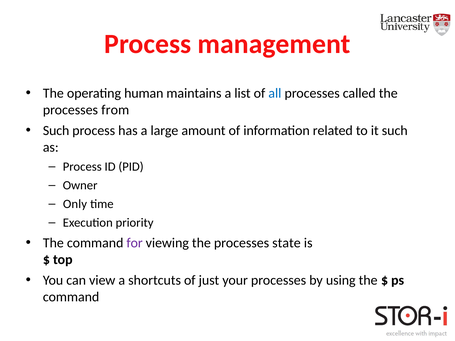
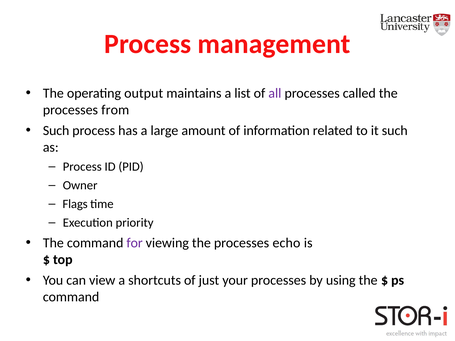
human: human -> output
all colour: blue -> purple
Only: Only -> Flags
state: state -> echo
